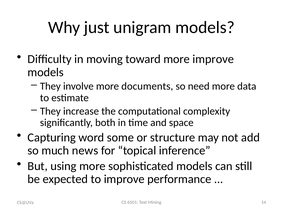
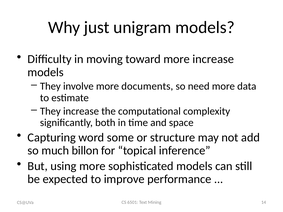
more improve: improve -> increase
news: news -> billon
